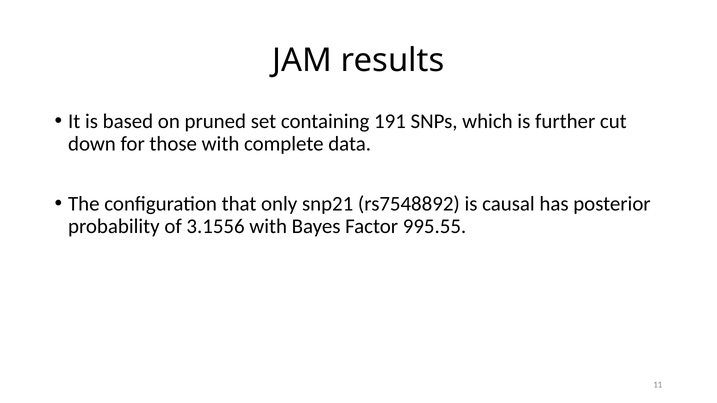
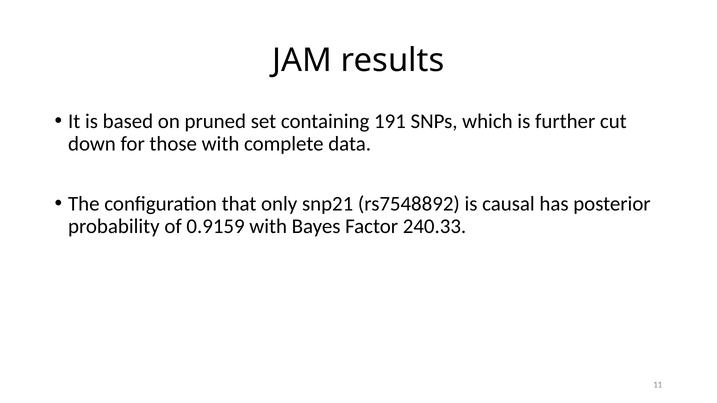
3.1556: 3.1556 -> 0.9159
995.55: 995.55 -> 240.33
